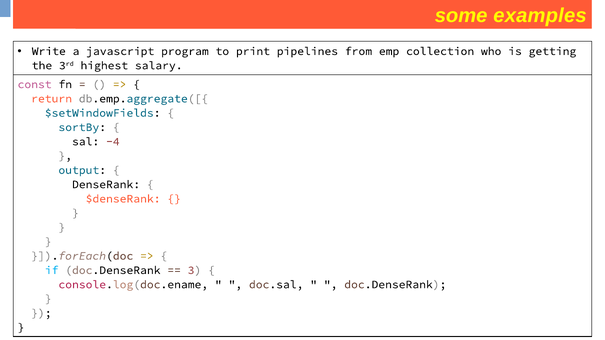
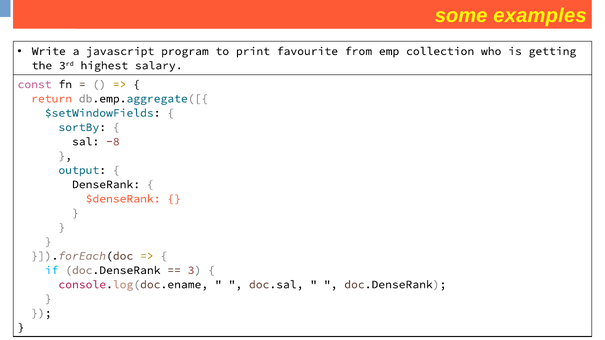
pipelines: pipelines -> favourite
-4: -4 -> -8
